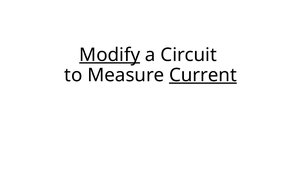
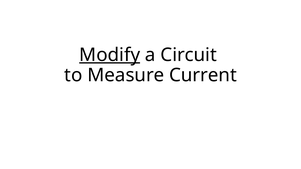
Current underline: present -> none
